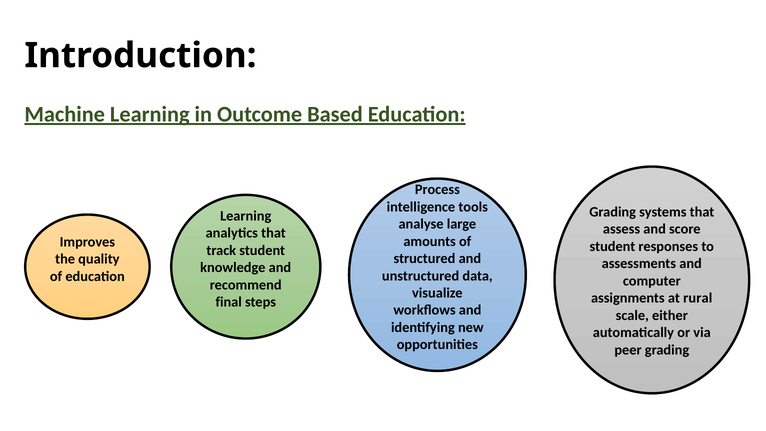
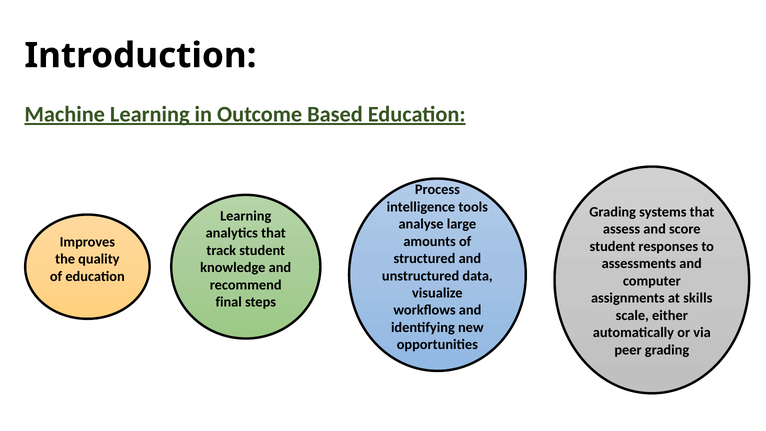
rural: rural -> skills
